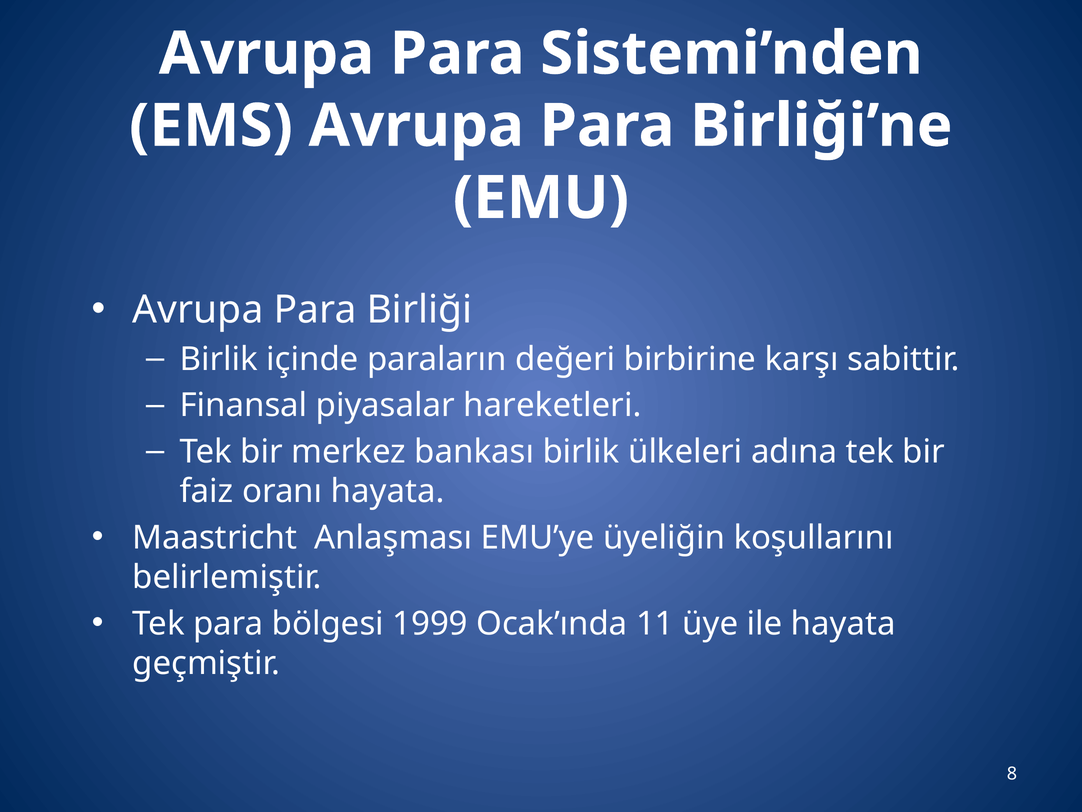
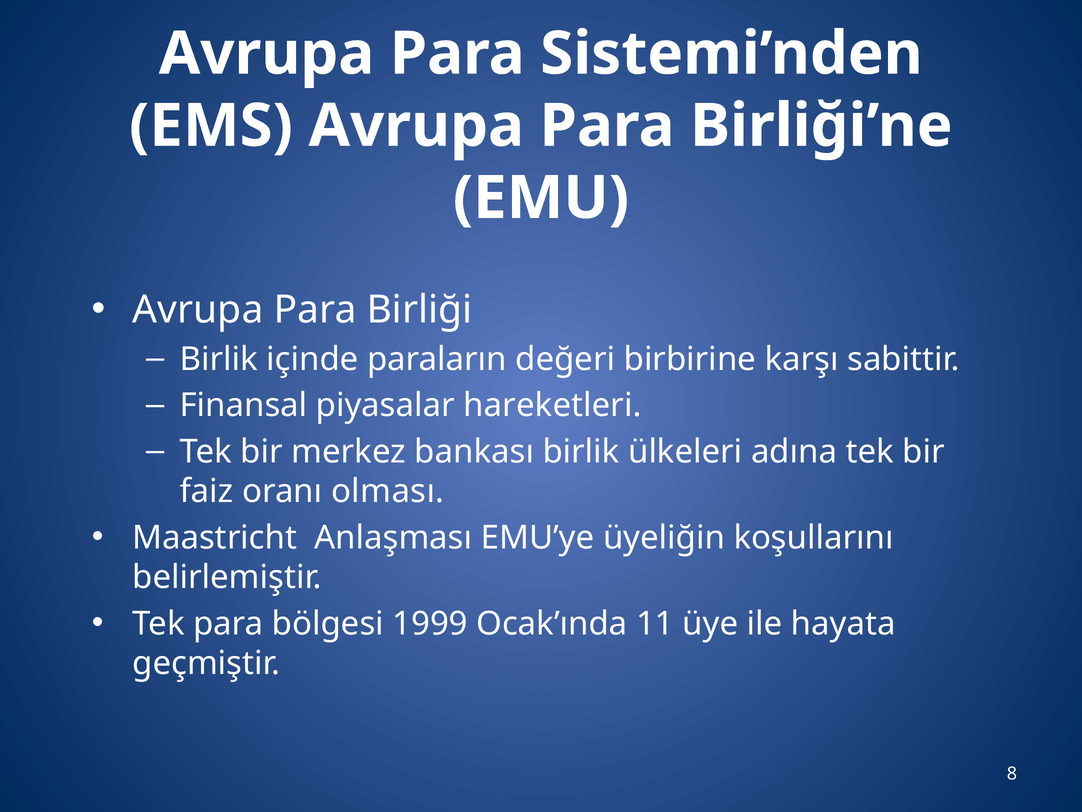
oranı hayata: hayata -> olması
